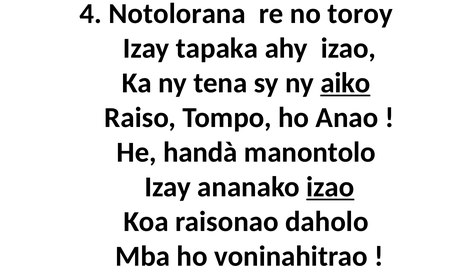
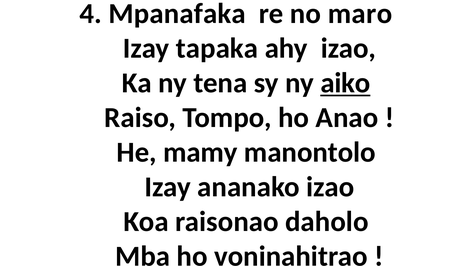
Notolorana: Notolorana -> Mpanafaka
toroy: toroy -> maro
handà: handà -> mamy
izao at (330, 187) underline: present -> none
